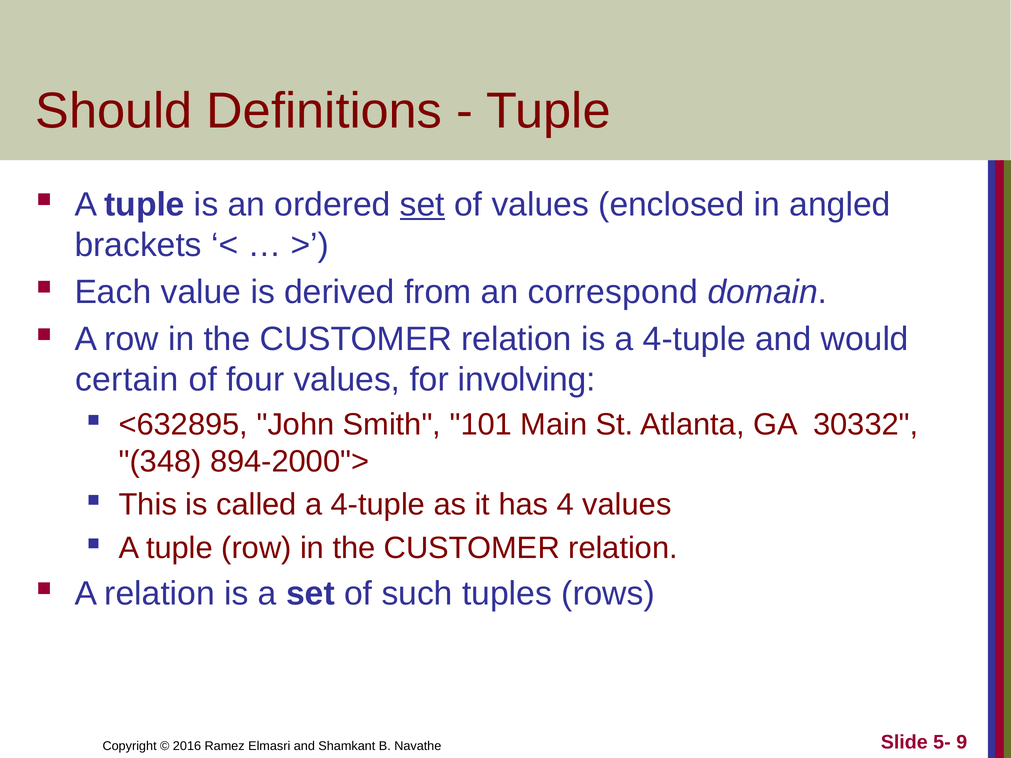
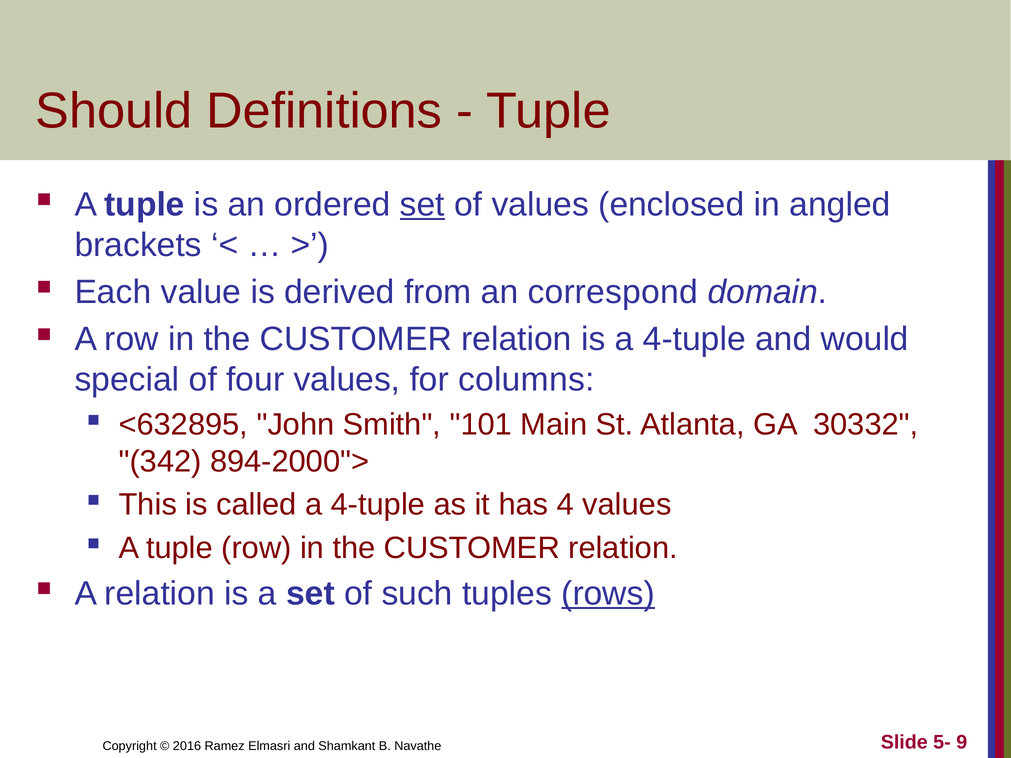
certain: certain -> special
involving: involving -> columns
348: 348 -> 342
rows underline: none -> present
